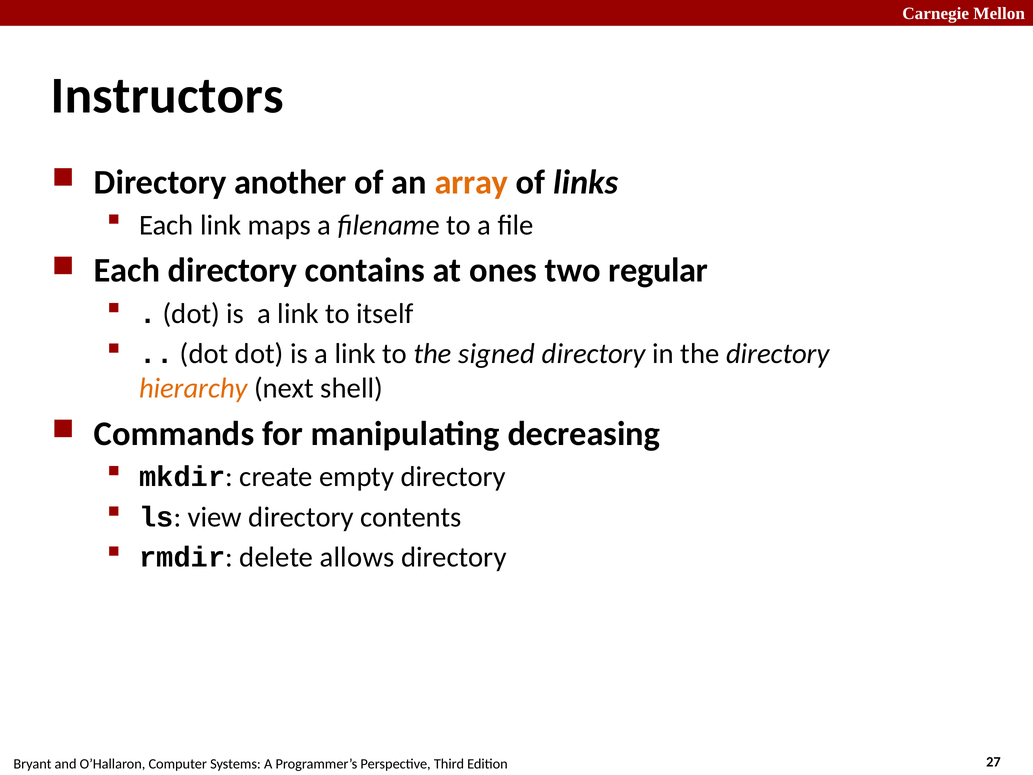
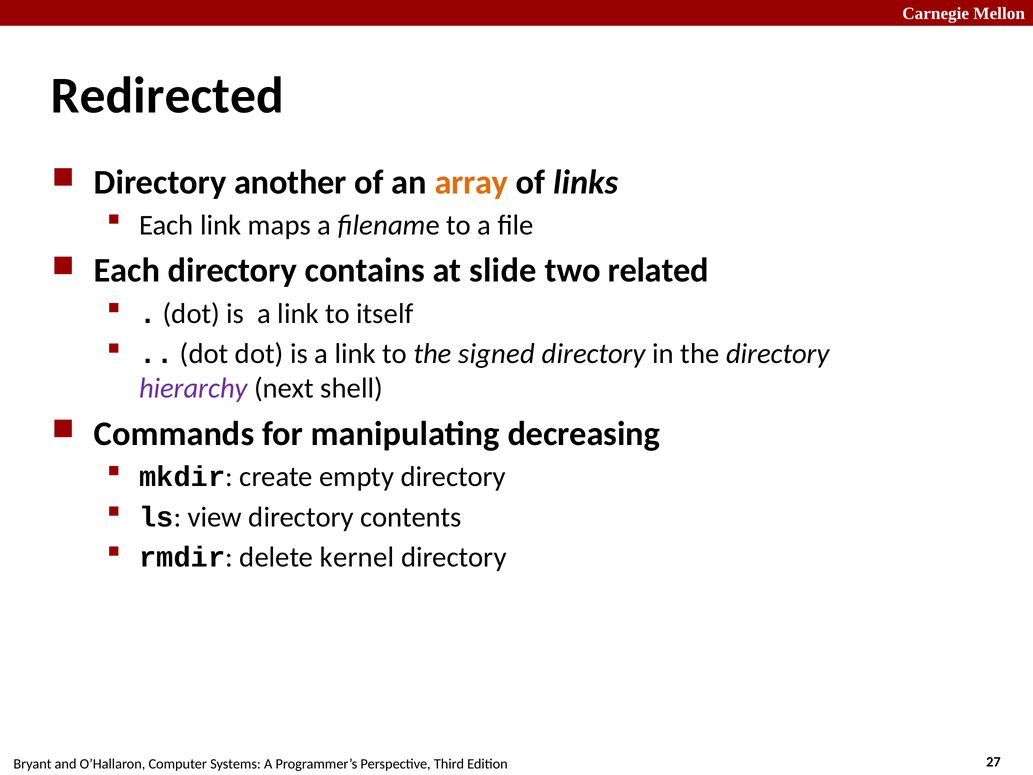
Instructors: Instructors -> Redirected
ones: ones -> slide
regular: regular -> related
hierarchy colour: orange -> purple
allows: allows -> kernel
